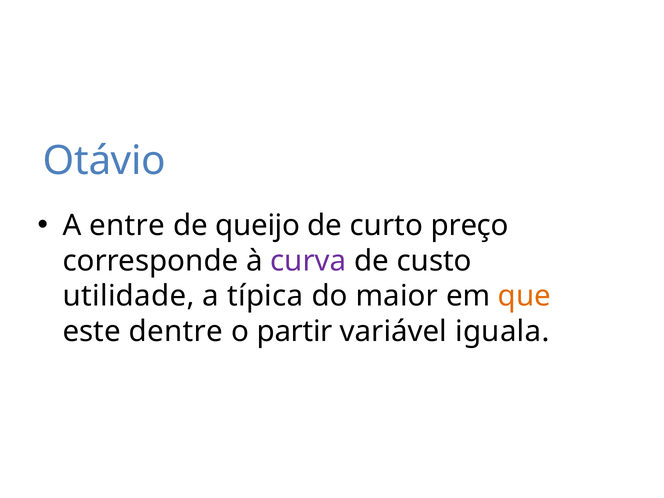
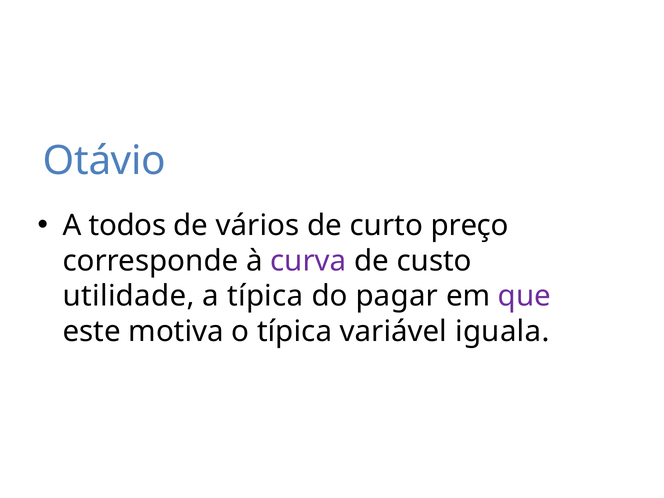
entre: entre -> todos
queijo: queijo -> vários
maior: maior -> pagar
que colour: orange -> purple
dentre: dentre -> motiva
o partir: partir -> típica
